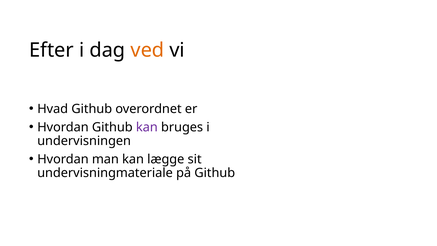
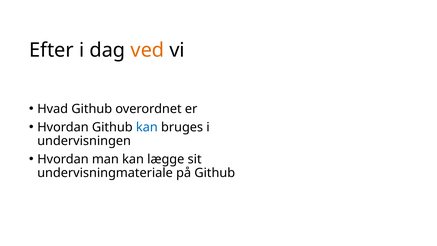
kan at (147, 127) colour: purple -> blue
